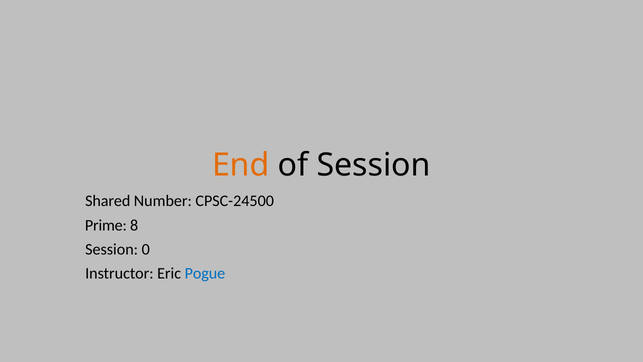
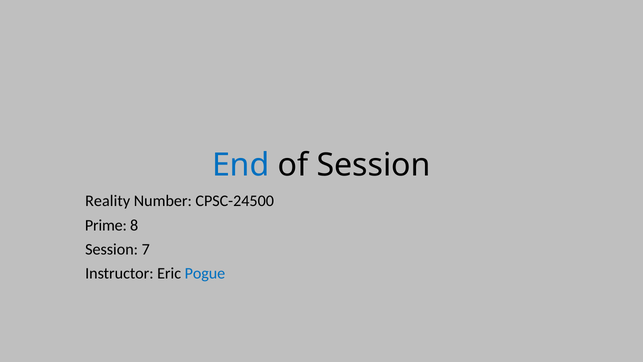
End colour: orange -> blue
Shared: Shared -> Reality
0: 0 -> 7
